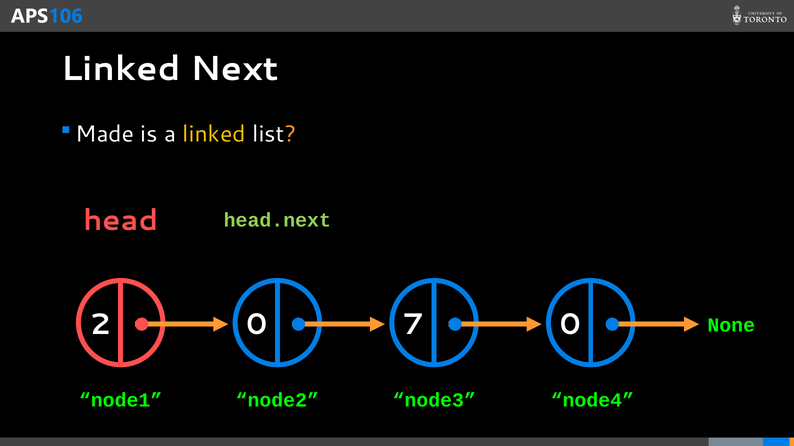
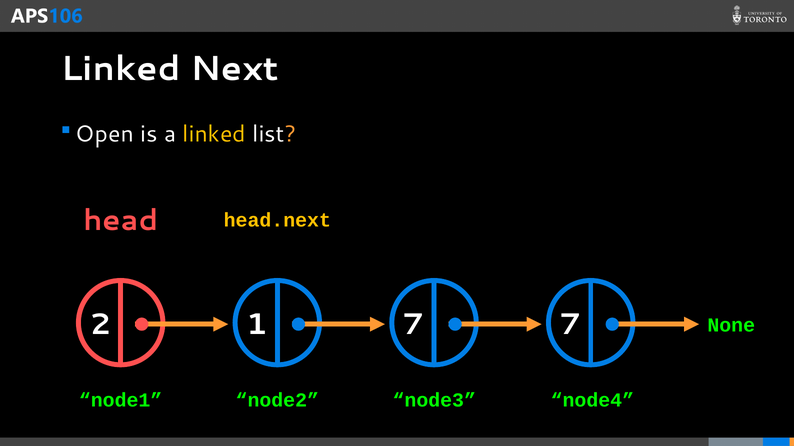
Made: Made -> Open
head.next colour: light green -> yellow
2 0: 0 -> 1
7 0: 0 -> 7
